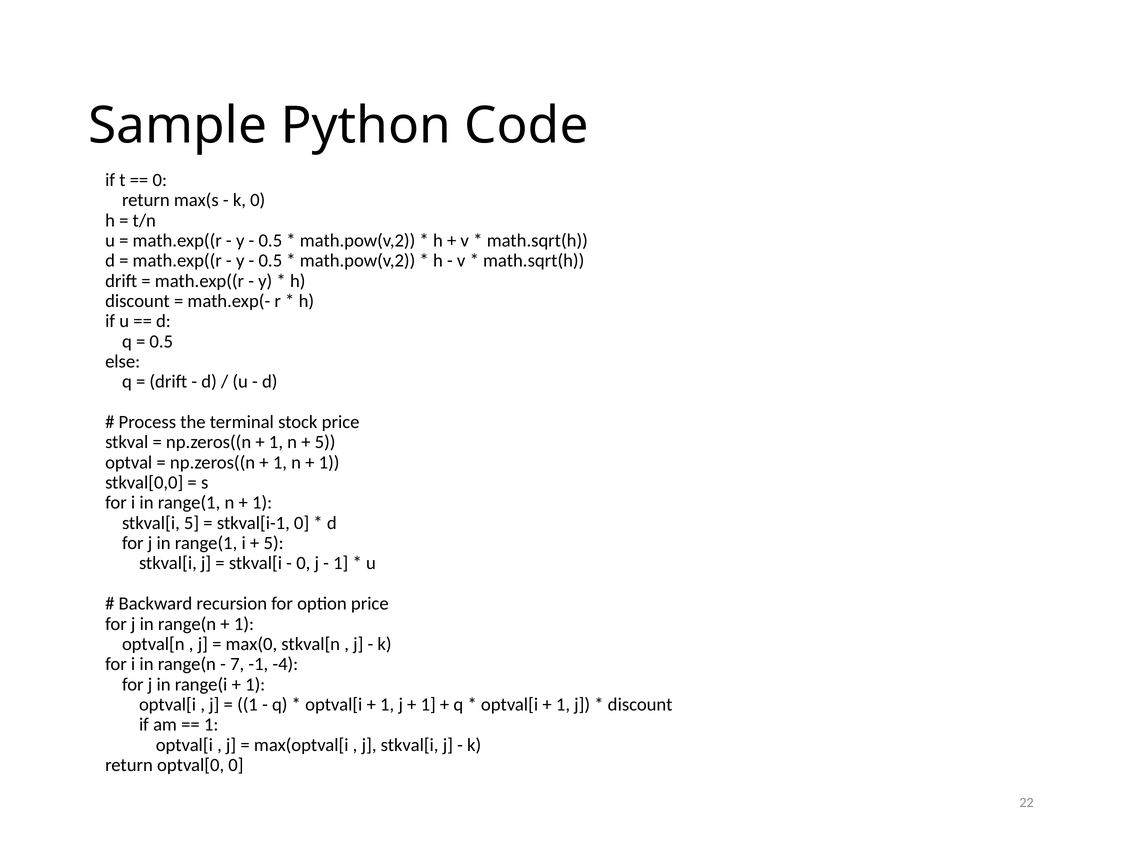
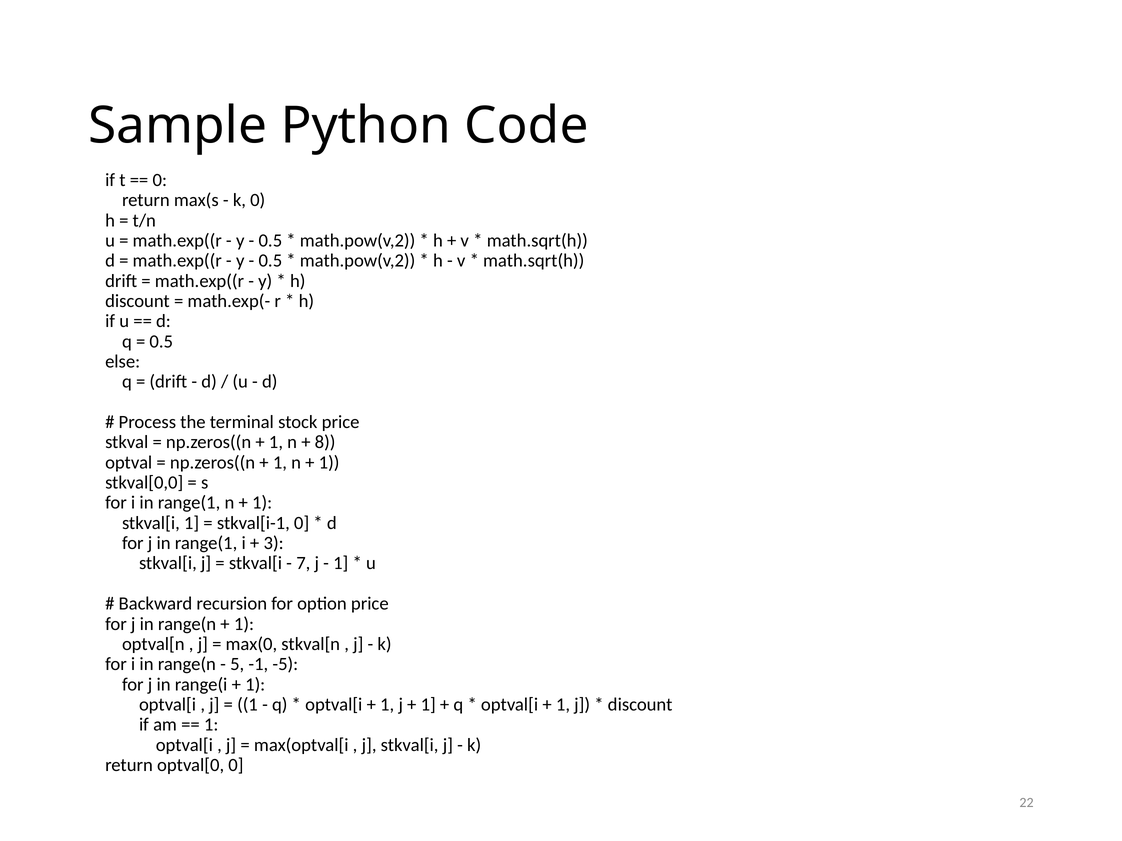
5 at (325, 443): 5 -> 8
stkval[i 5: 5 -> 1
5 at (274, 543): 5 -> 3
0 at (303, 564): 0 -> 7
7: 7 -> 5
-4: -4 -> -5
